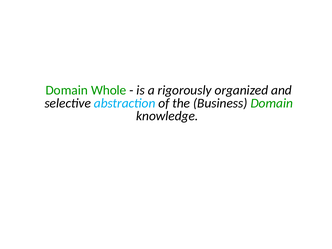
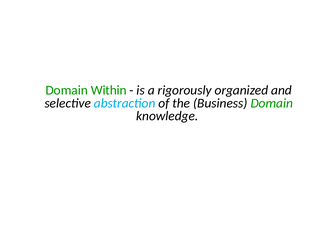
Whole: Whole -> Within
